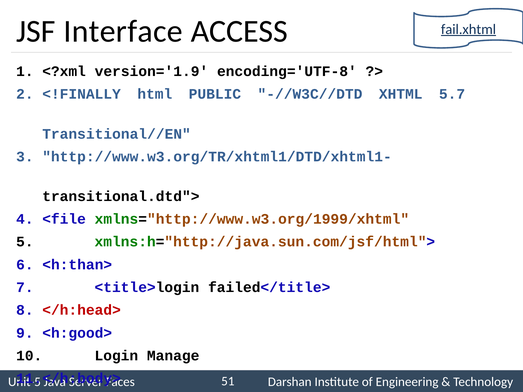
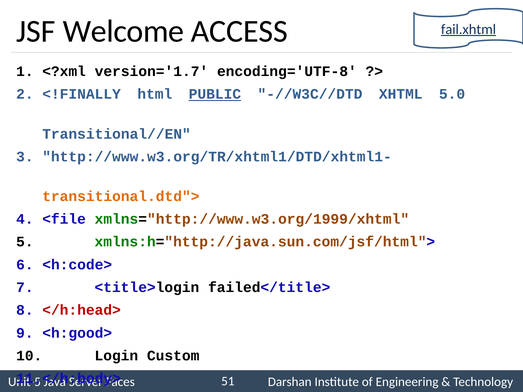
Interface: Interface -> Welcome
version='1.9: version='1.9 -> version='1.7
PUBLIC underline: none -> present
5.7: 5.7 -> 5.0
transitional.dtd"> colour: black -> orange
<h:than>: <h:than> -> <h:code>
Manage: Manage -> Custom
